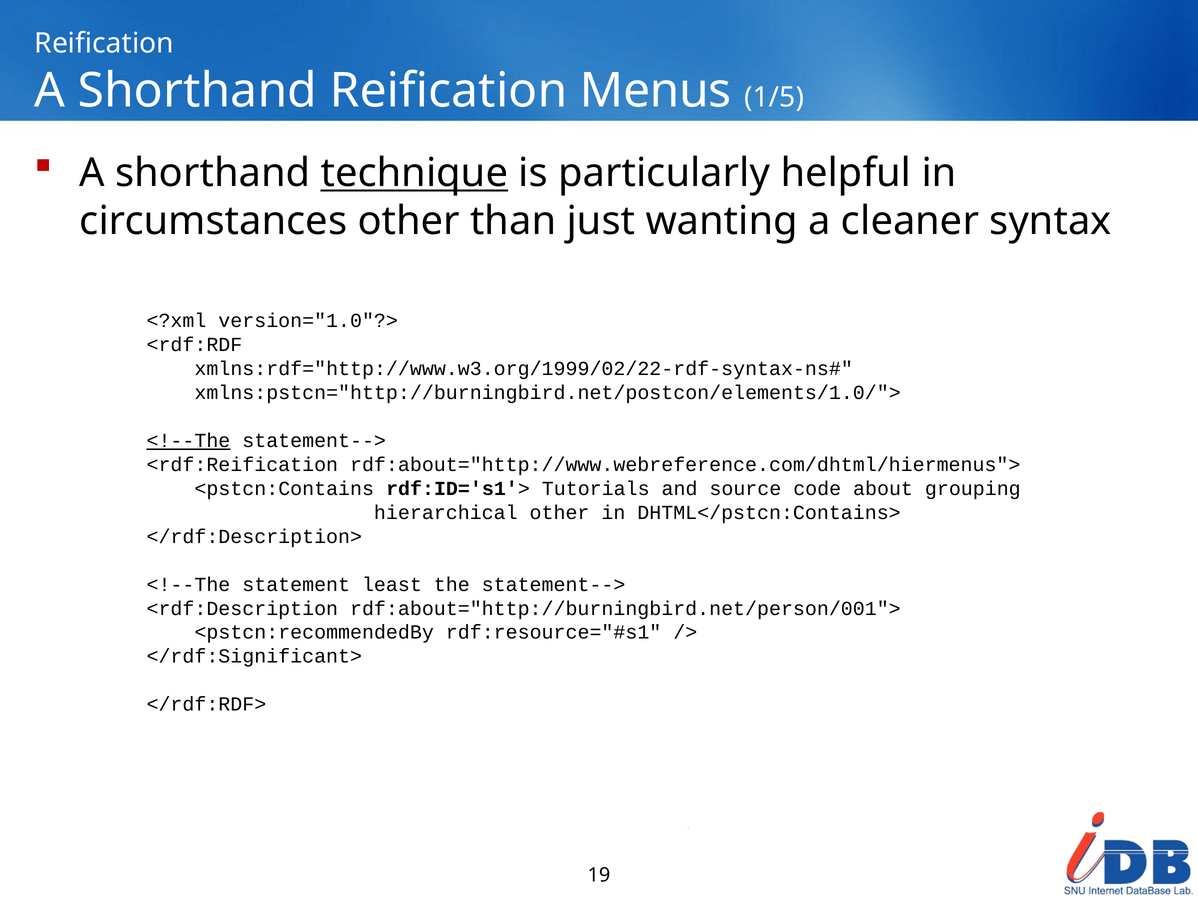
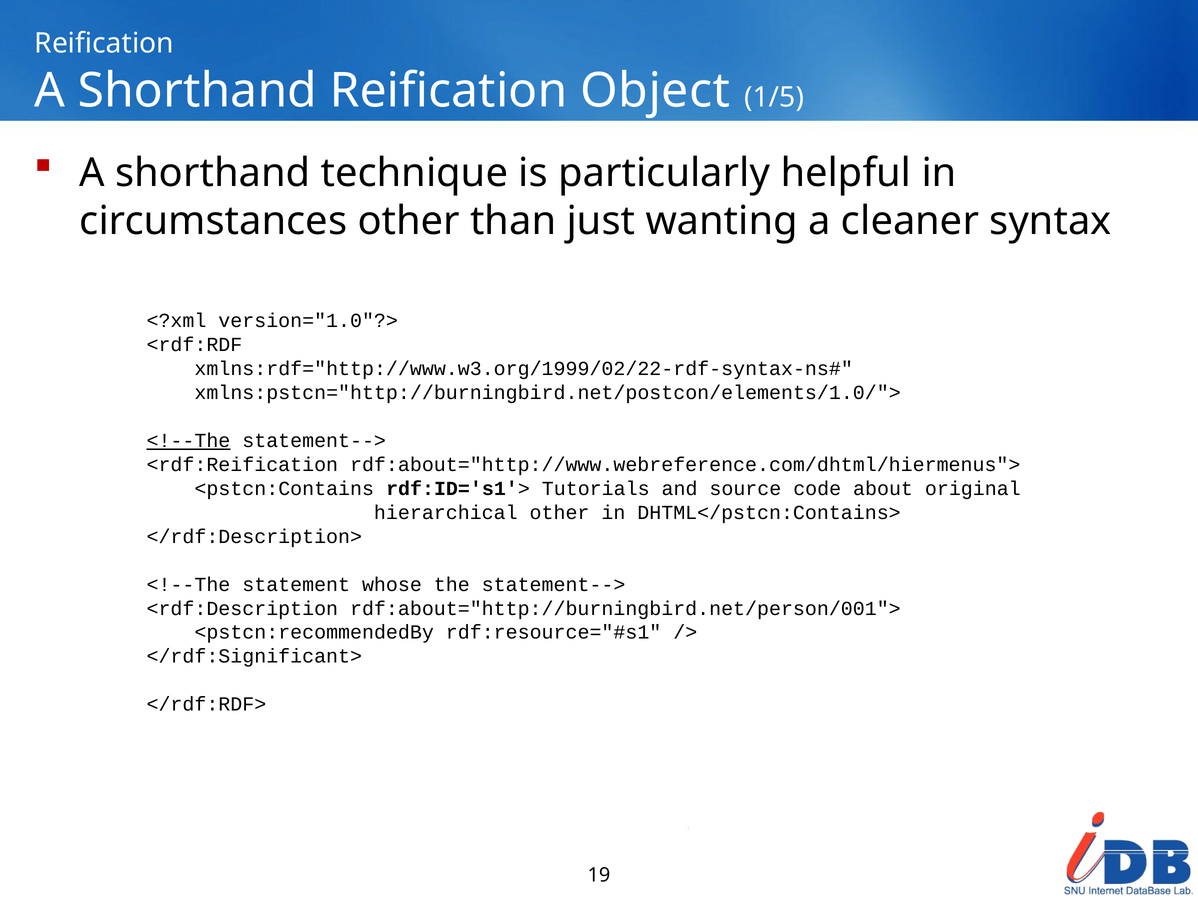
Menus: Menus -> Object
technique underline: present -> none
grouping: grouping -> original
least: least -> whose
